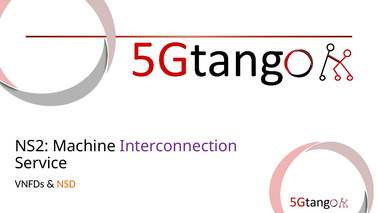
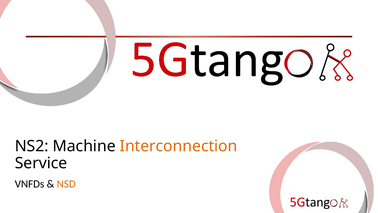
Interconnection colour: purple -> orange
